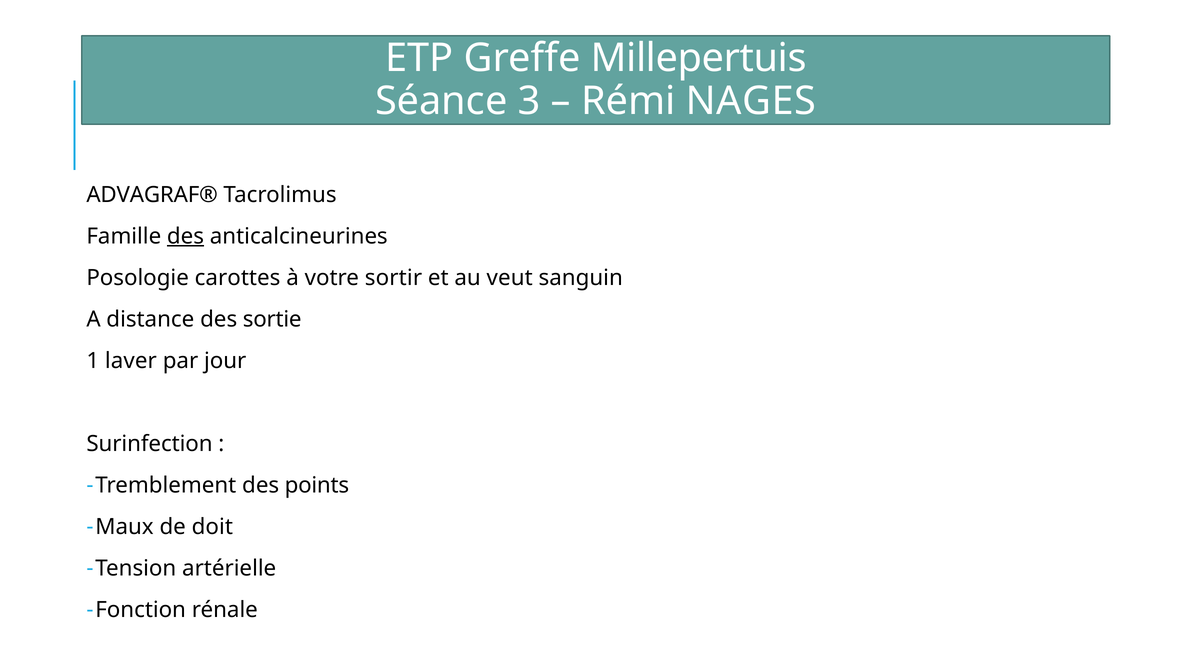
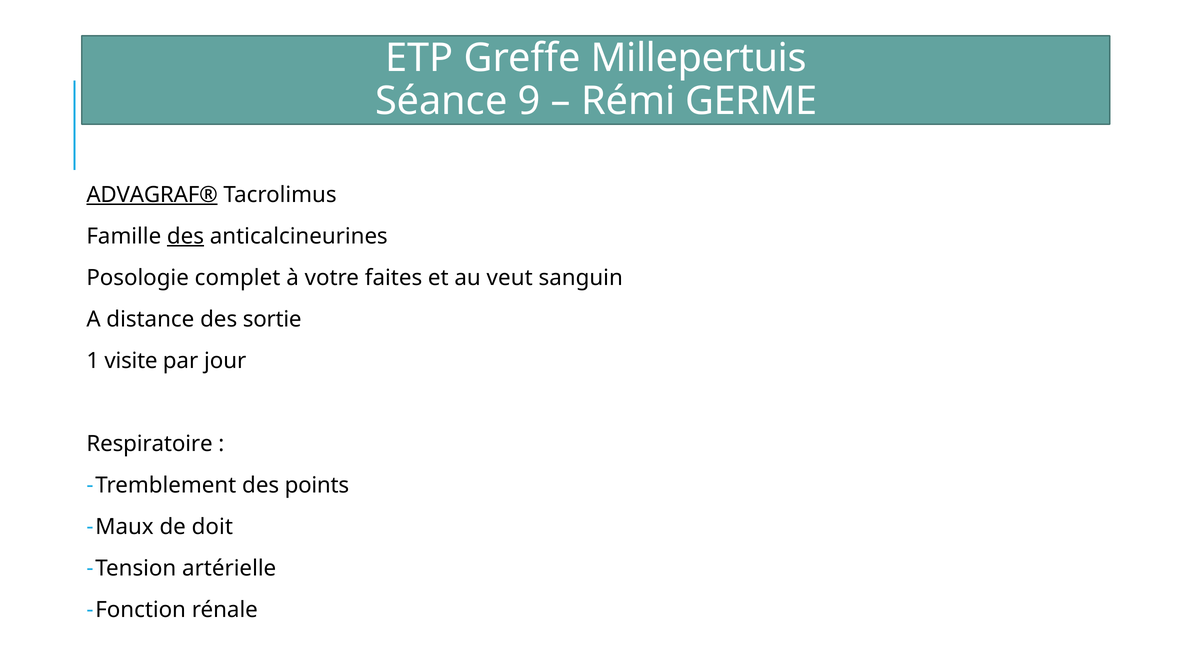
3: 3 -> 9
NAGES: NAGES -> GERME
ADVAGRAF® underline: none -> present
carottes: carottes -> complet
sortir: sortir -> faites
laver: laver -> visite
Surinfection: Surinfection -> Respiratoire
